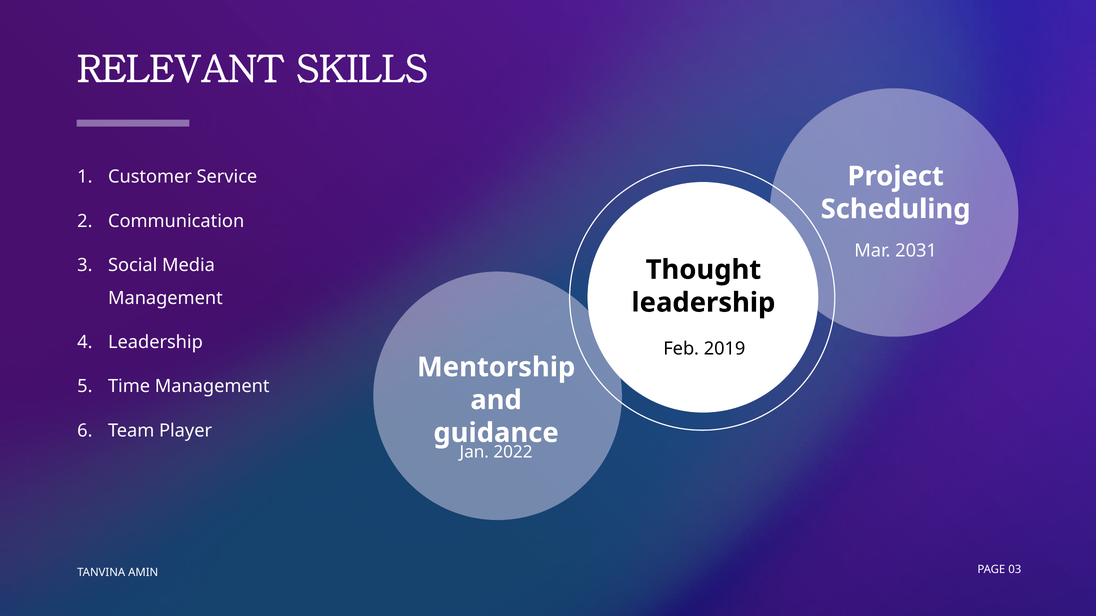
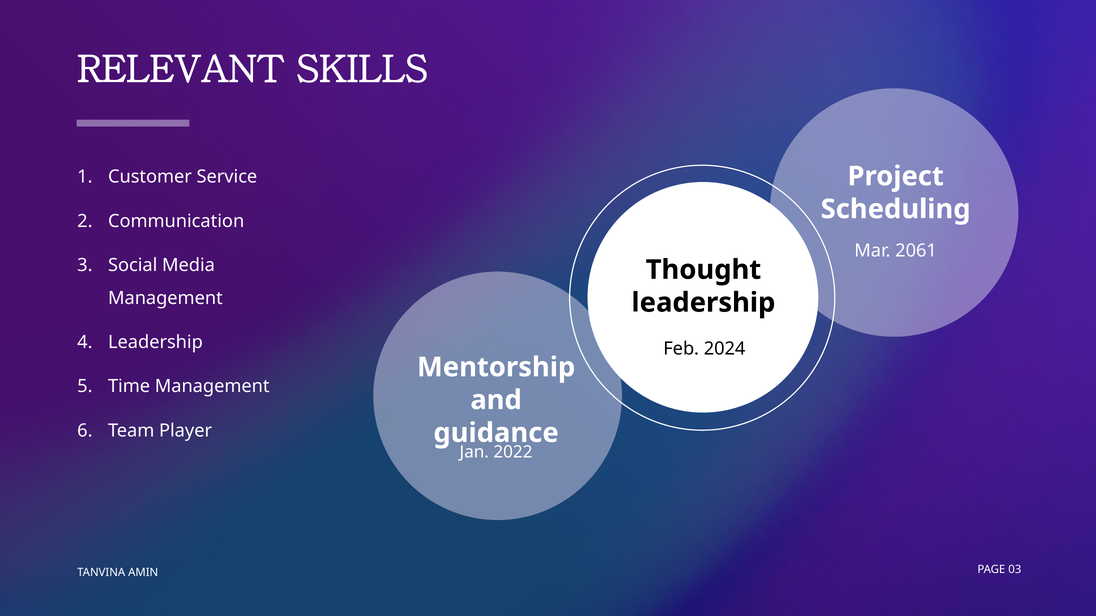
2031: 2031 -> 2061
2019: 2019 -> 2024
